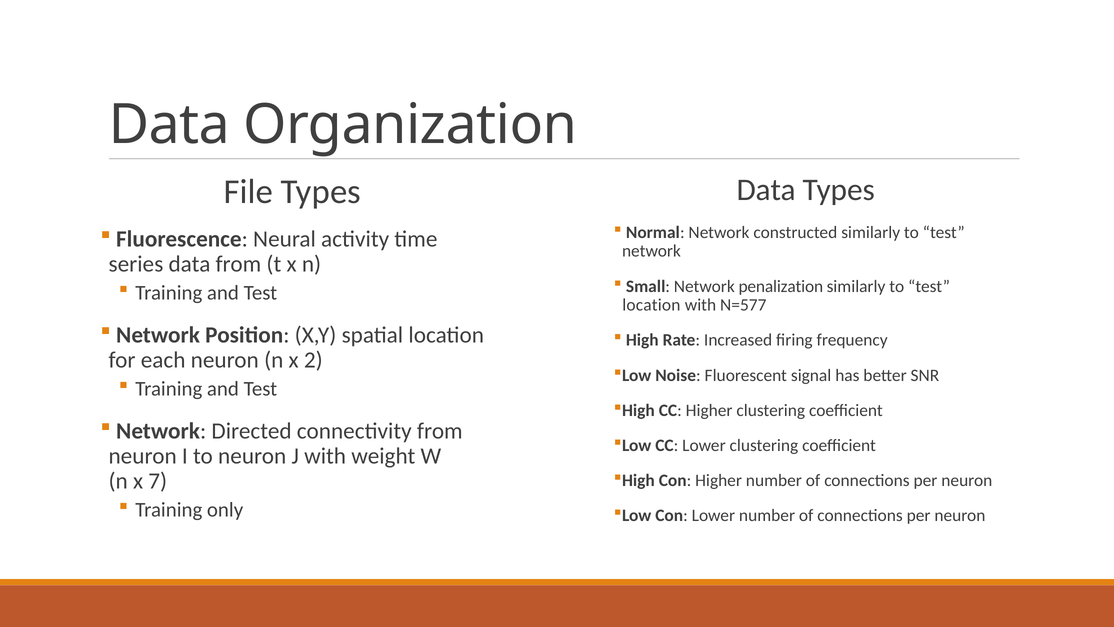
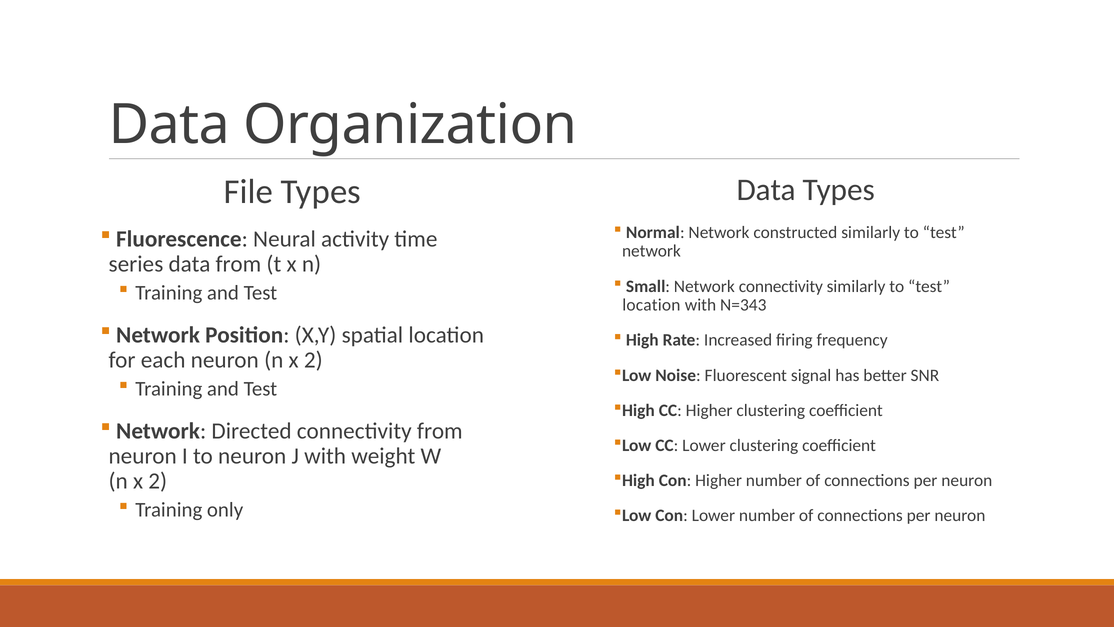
Network penalization: penalization -> connectivity
N=577: N=577 -> N=343
7 at (158, 481): 7 -> 2
